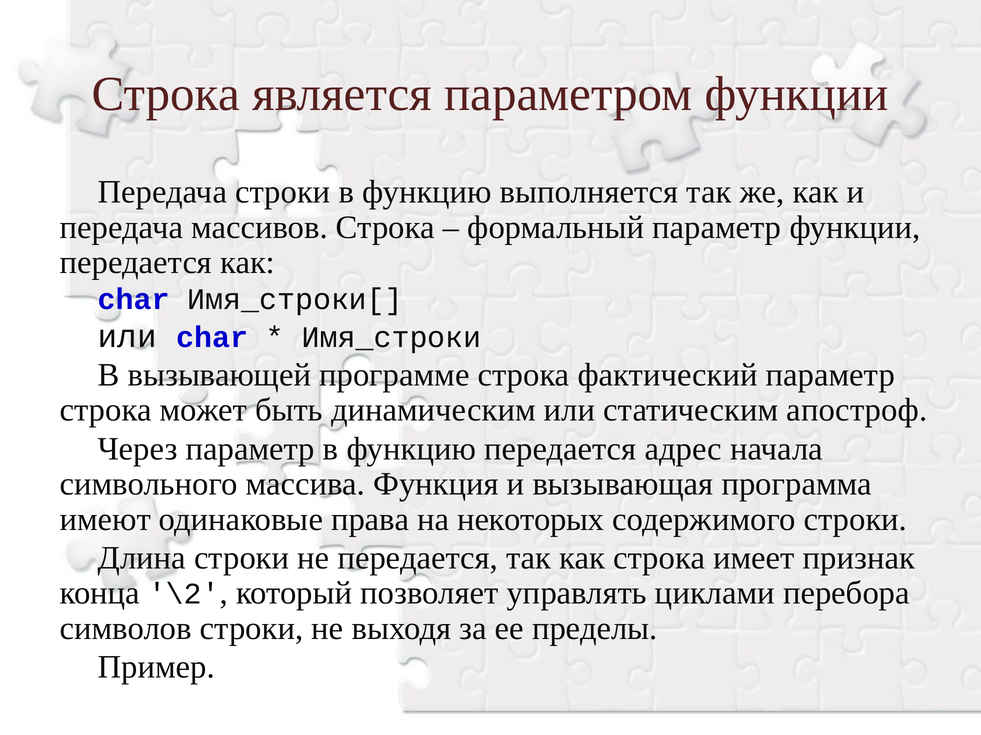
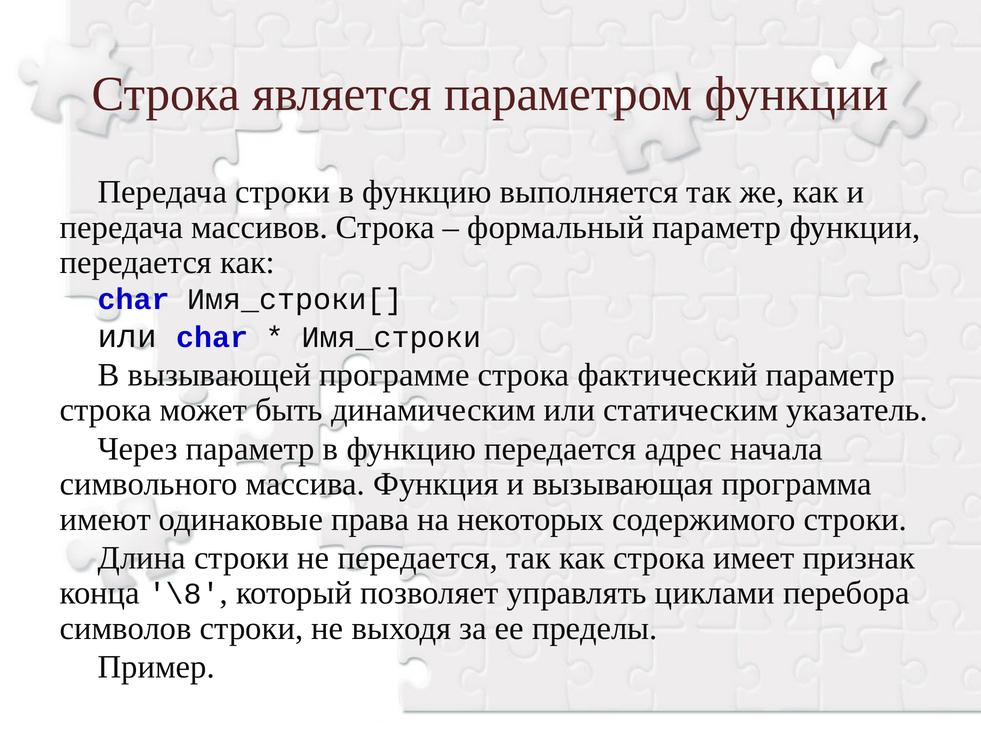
апостроф: апостроф -> указатель
\2: \2 -> \8
